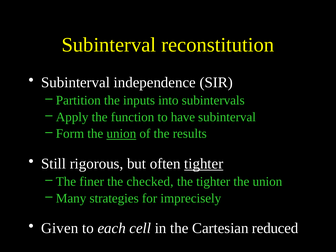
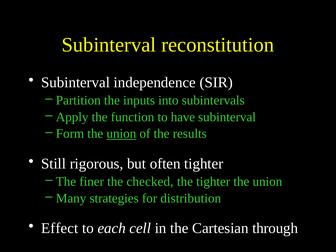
tighter at (204, 164) underline: present -> none
imprecisely: imprecisely -> distribution
Given: Given -> Effect
reduced: reduced -> through
